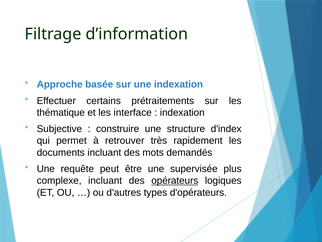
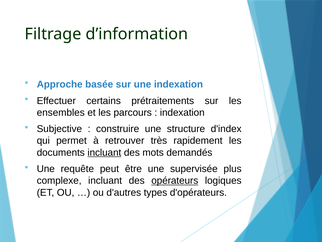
thématique: thématique -> ensembles
interface: interface -> parcours
incluant at (104, 152) underline: none -> present
